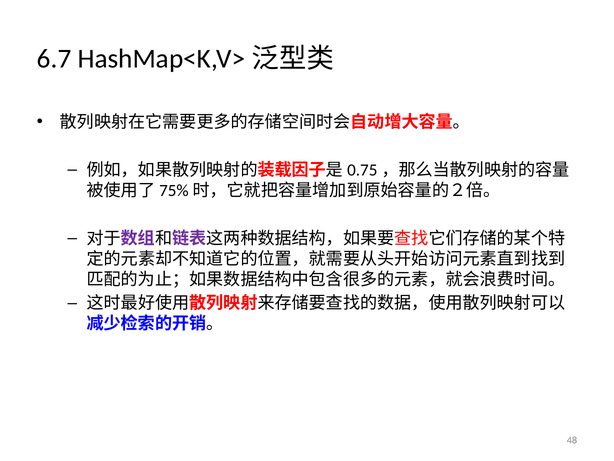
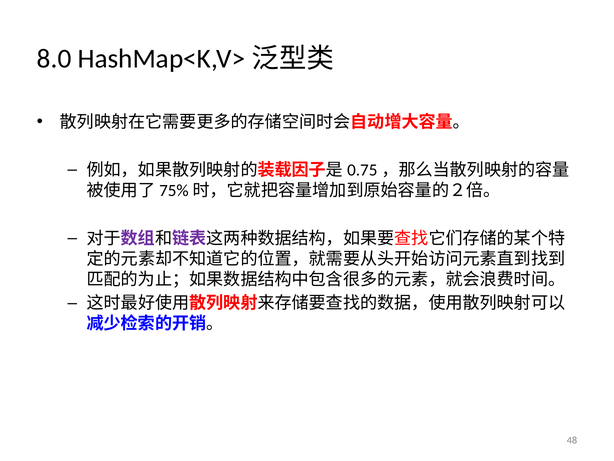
6.7: 6.7 -> 8.0
